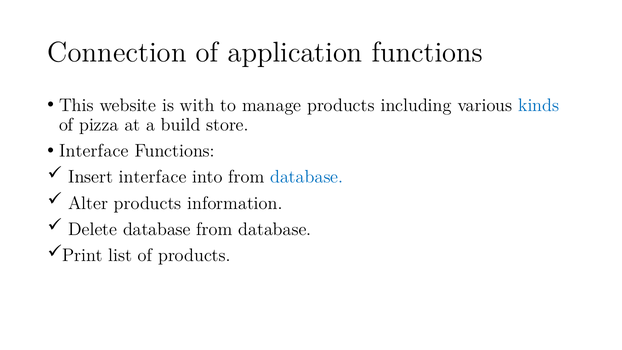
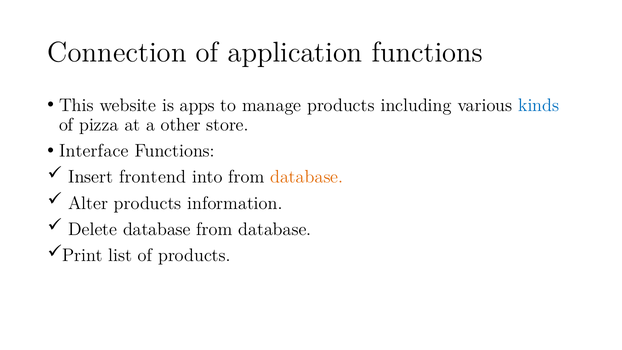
with: with -> apps
build: build -> other
Insert interface: interface -> frontend
database at (307, 177) colour: blue -> orange
